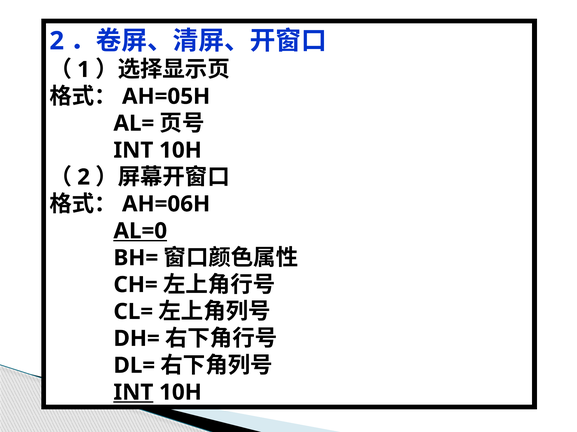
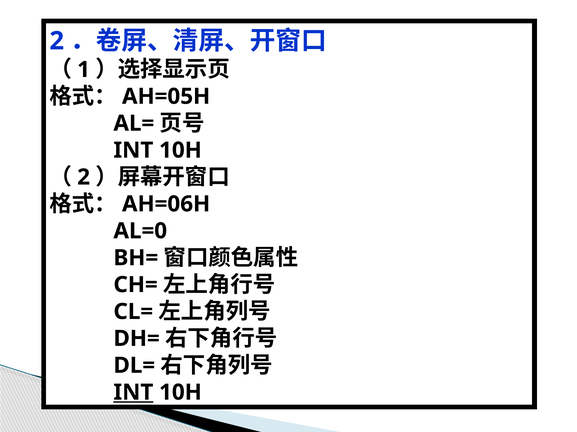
AL=0 underline: present -> none
